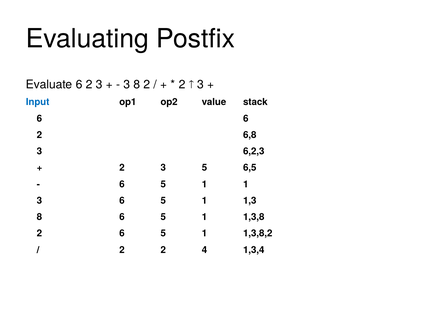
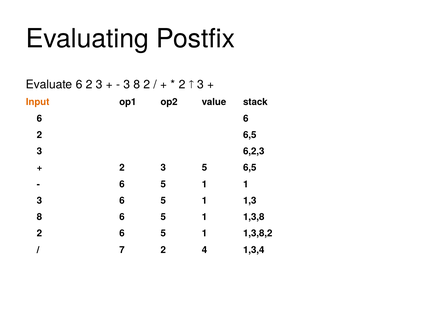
Input colour: blue -> orange
2 6,8: 6,8 -> 6,5
2 at (122, 250): 2 -> 7
